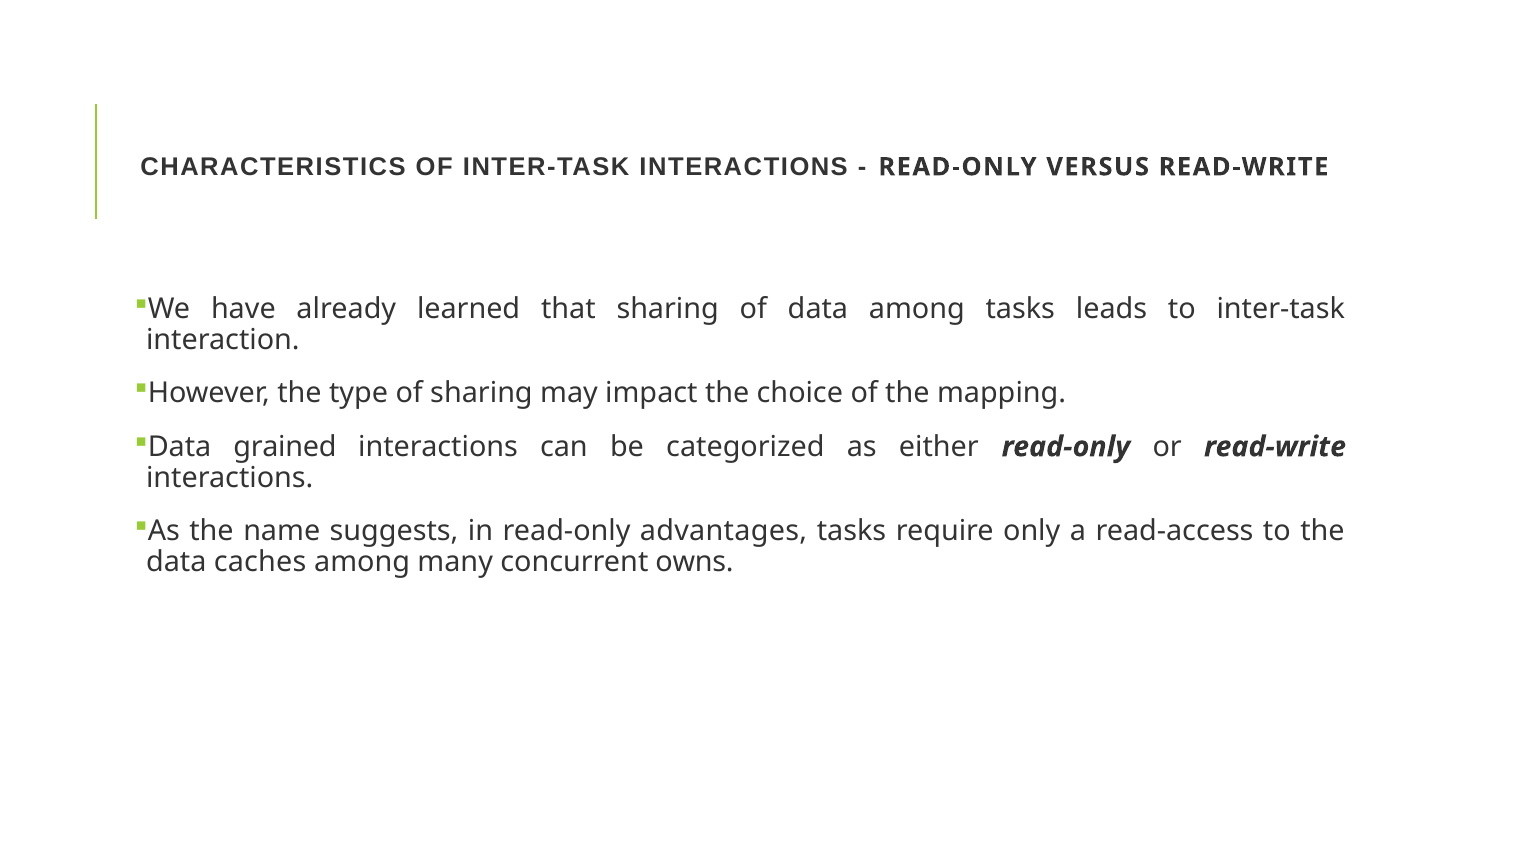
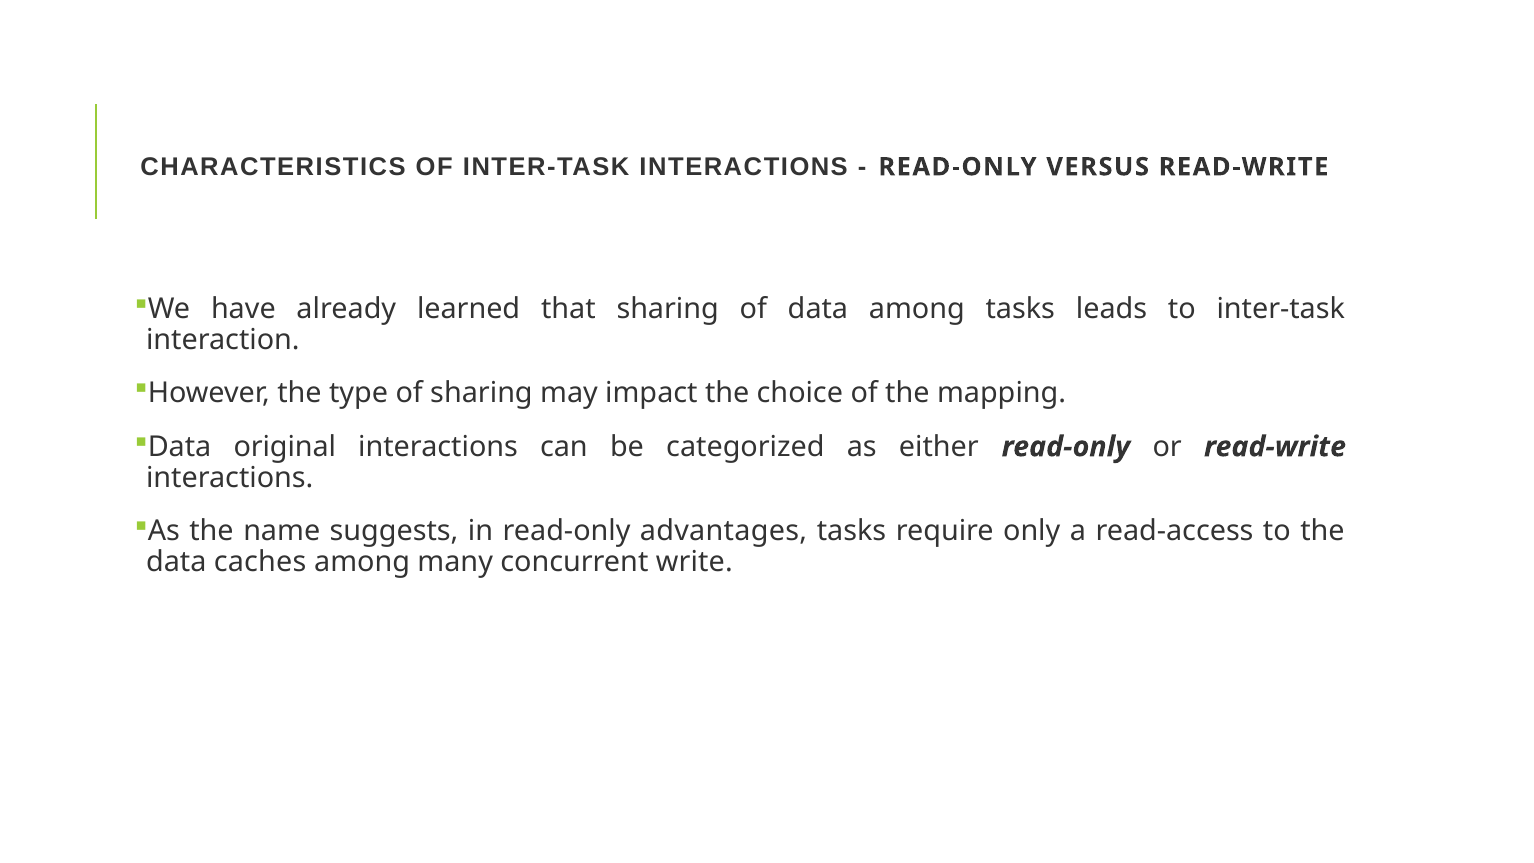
grained: grained -> original
owns: owns -> write
